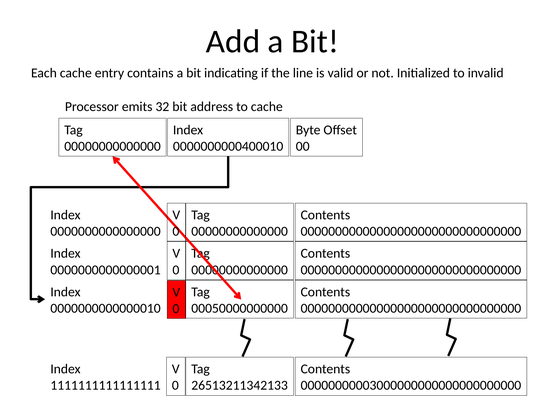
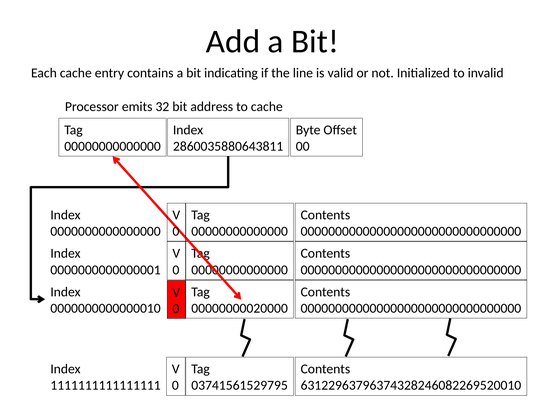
0000000000400010: 0000000000400010 -> 2860035880643811
00050000000000: 00050000000000 -> 00000000020000
26513211342133: 26513211342133 -> 03741561529795
00000000003000000000000000000000: 00000000003000000000000000000000 -> 63122963796374328246082269520010
